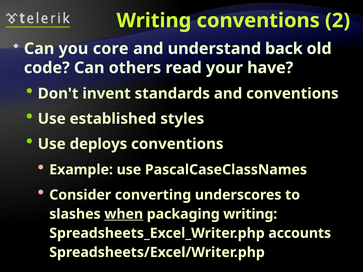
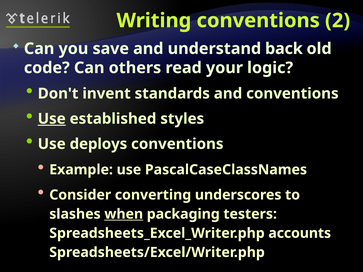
core: core -> save
have: have -> logic
Use at (52, 119) underline: none -> present
packaging writing: writing -> testers
